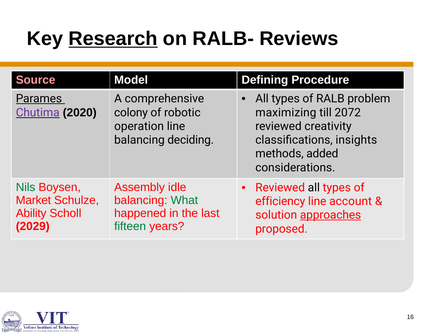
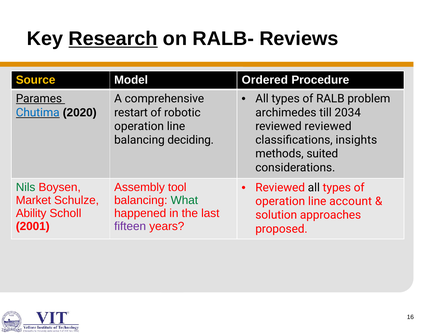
Source colour: pink -> yellow
Defining: Defining -> Ordered
Chutima colour: purple -> blue
colony: colony -> restart
maximizing: maximizing -> archimedes
2072: 2072 -> 2034
reviewed creativity: creativity -> reviewed
added: added -> suited
idle: idle -> tool
efficiency at (280, 201): efficiency -> operation
approaches underline: present -> none
2029: 2029 -> 2001
fifteen colour: green -> purple
